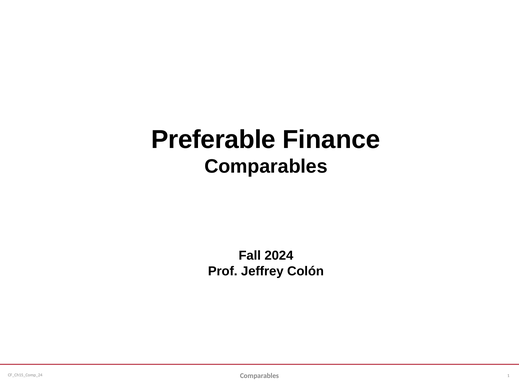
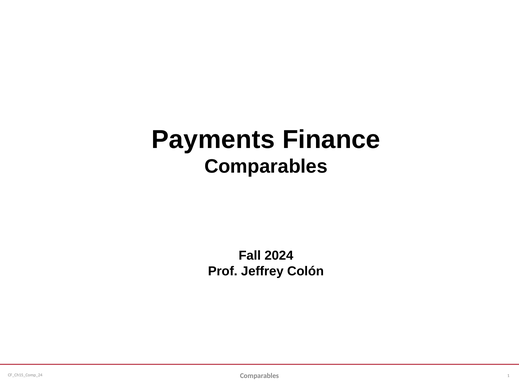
Preferable: Preferable -> Payments
